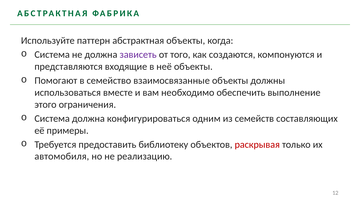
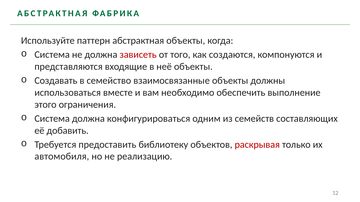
зависеть colour: purple -> red
Помогают: Помогают -> Создавать
примеры: примеры -> добавить
